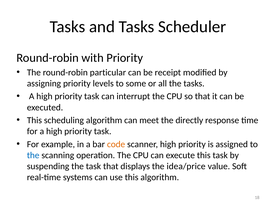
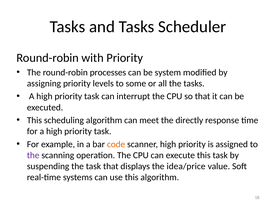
particular: particular -> processes
receipt: receipt -> system
the at (33, 155) colour: blue -> purple
